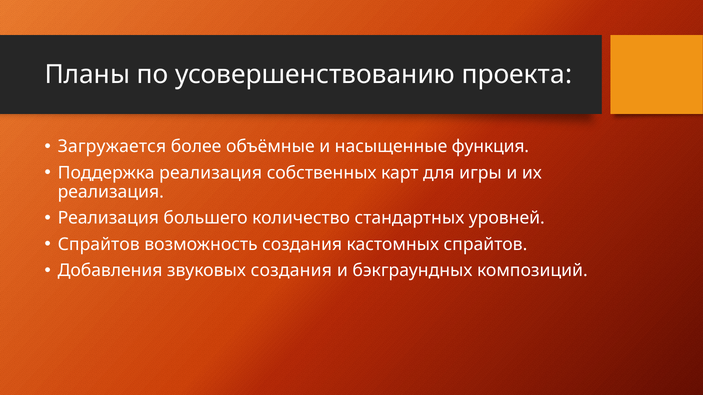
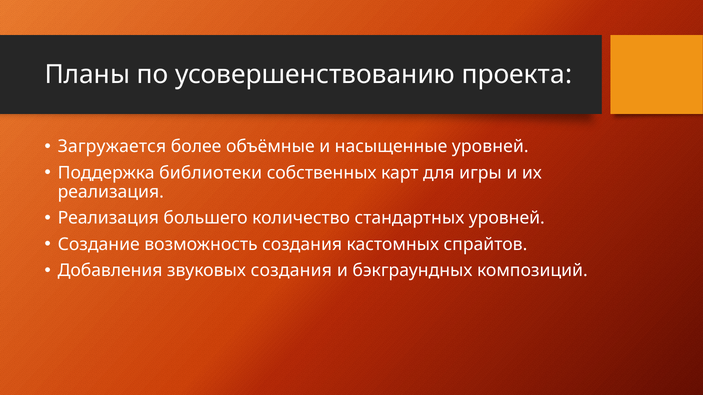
насыщенные функция: функция -> уровней
Поддержка реализация: реализация -> библиотеки
Спрайтов at (99, 245): Спрайтов -> Создание
